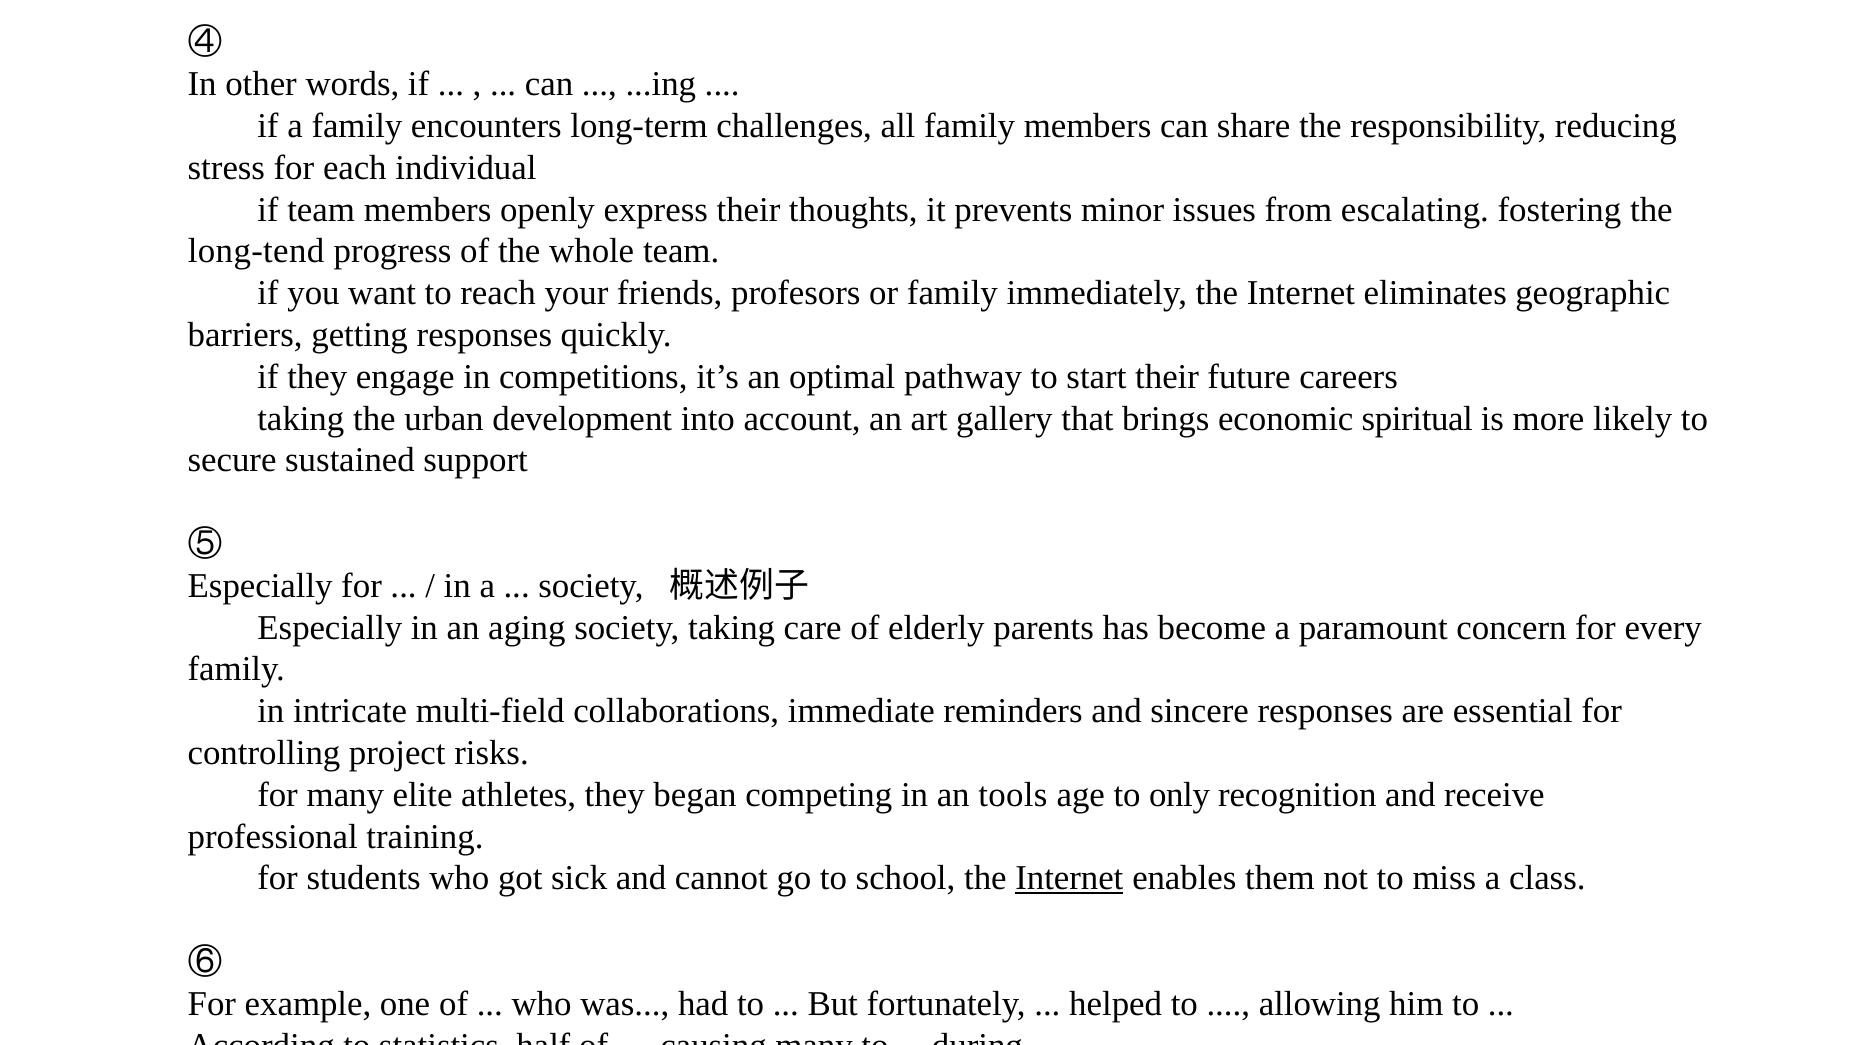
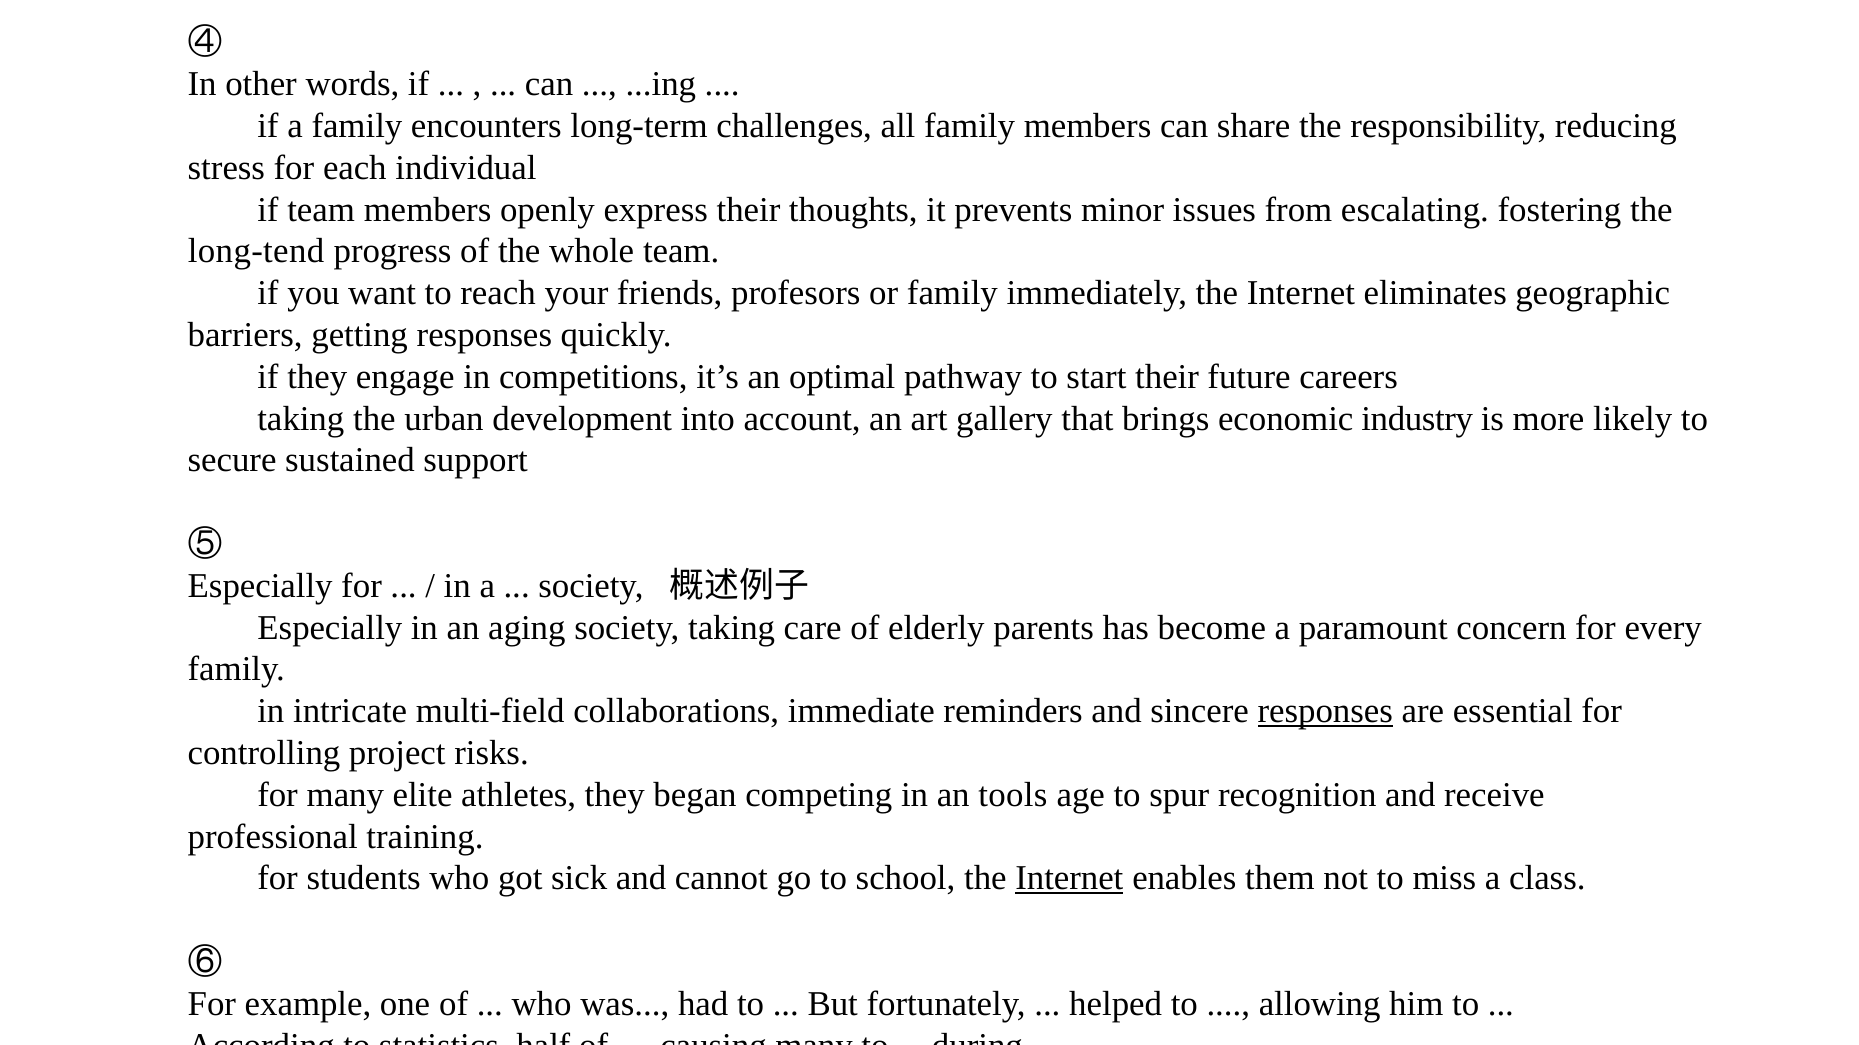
spiritual: spiritual -> industry
responses at (1325, 712) underline: none -> present
only: only -> spur
